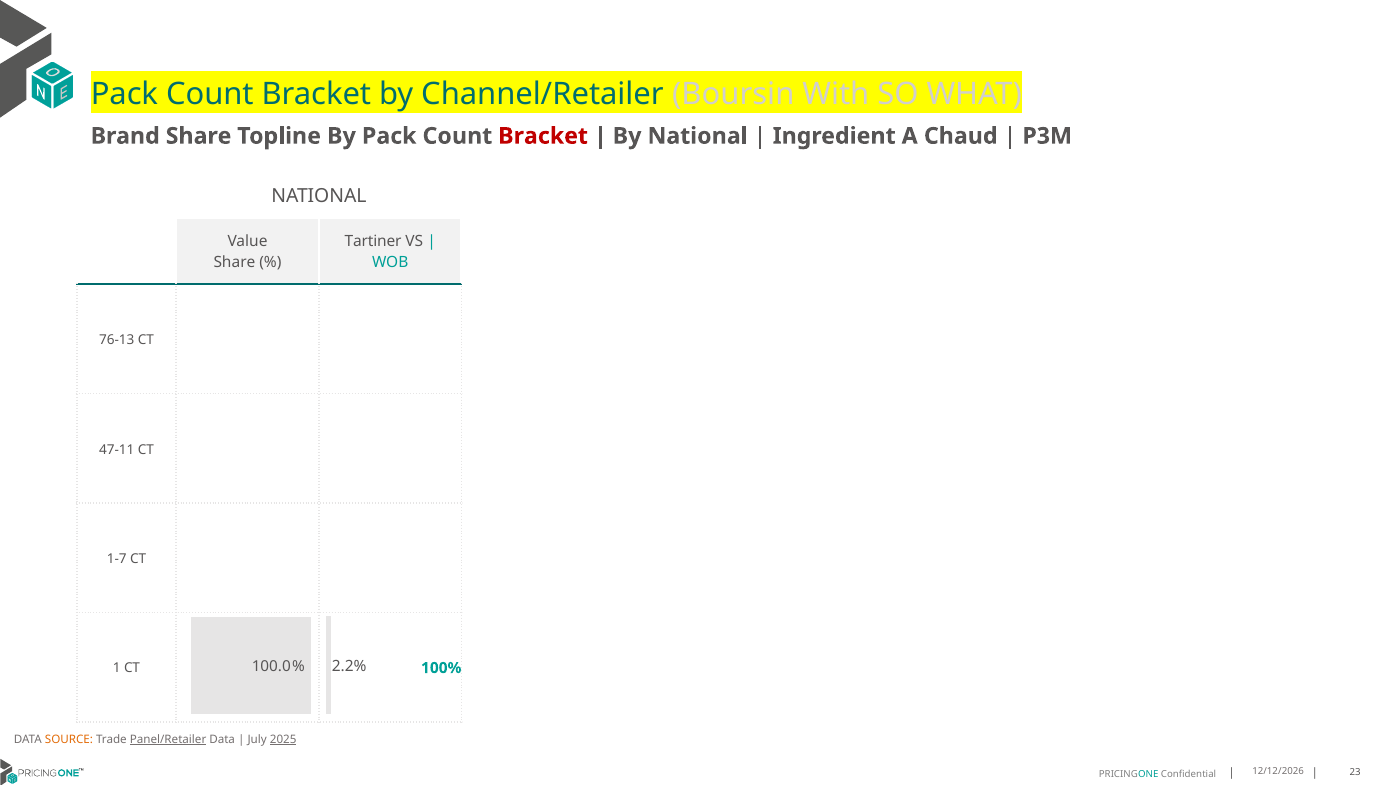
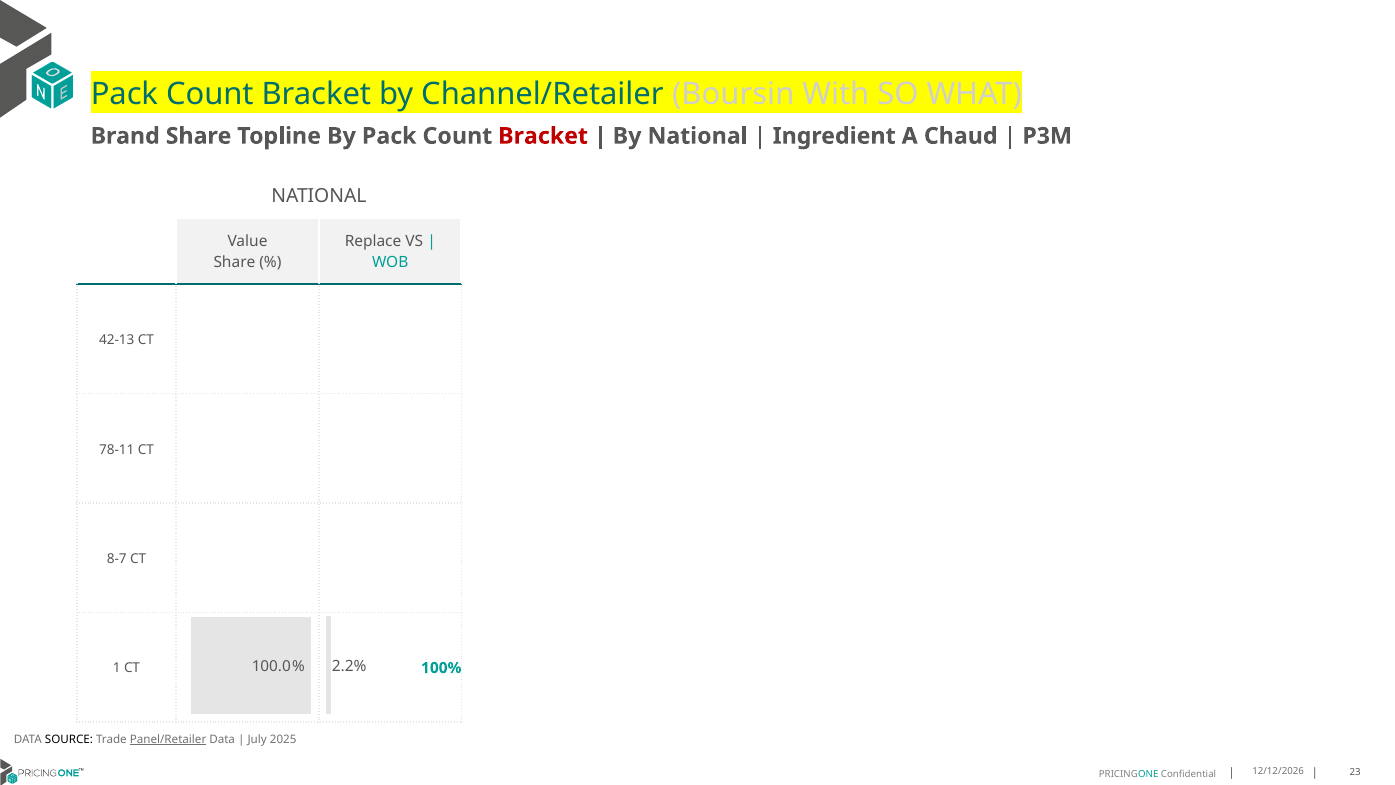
Tartiner: Tartiner -> Replace
76-13: 76-13 -> 42-13
47-11: 47-11 -> 78-11
1-7: 1-7 -> 8-7
SOURCE colour: orange -> black
2025 underline: present -> none
